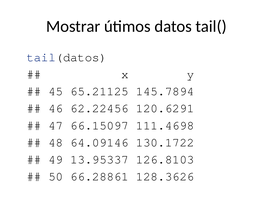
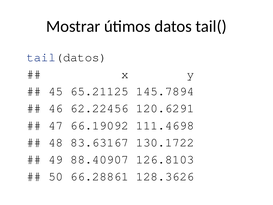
66.15097: 66.15097 -> 66.19092
64.09146: 64.09146 -> 83.63167
13.95337: 13.95337 -> 88.40907
